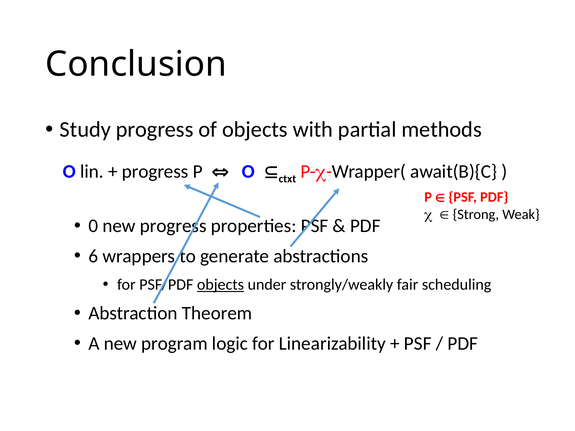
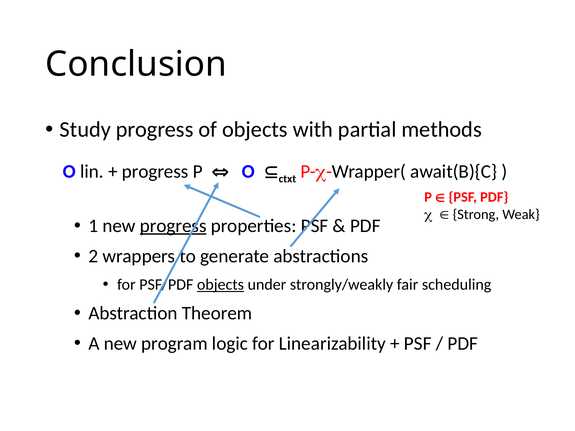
0: 0 -> 1
progress at (173, 226) underline: none -> present
6: 6 -> 2
